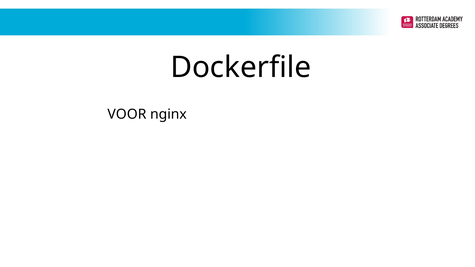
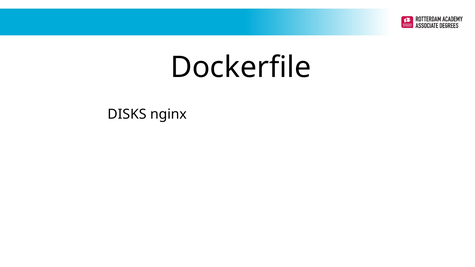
VOOR: VOOR -> DISKS
